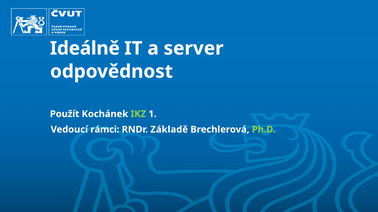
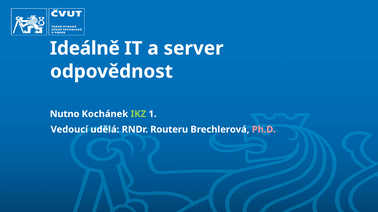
Použít: Použít -> Nutno
rámci: rámci -> udělá
Základě: Základě -> Routeru
Ph.D colour: light green -> pink
